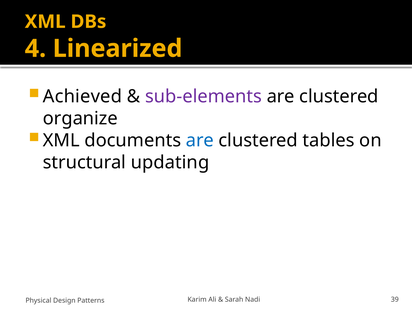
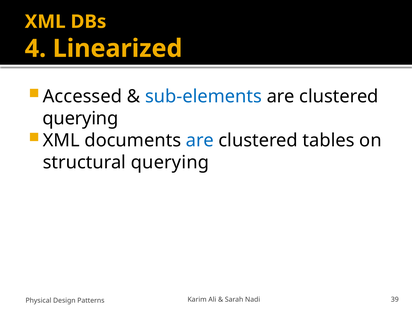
Achieved: Achieved -> Accessed
sub-elements colour: purple -> blue
organize at (80, 118): organize -> querying
structural updating: updating -> querying
